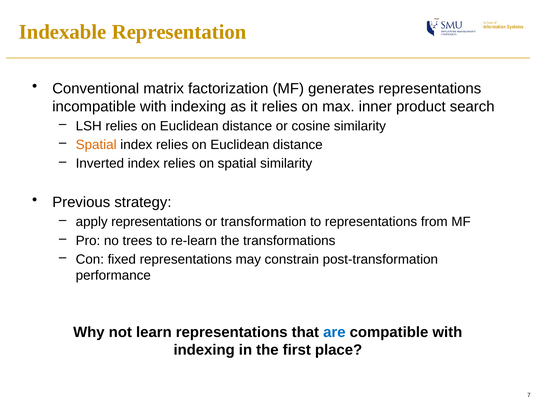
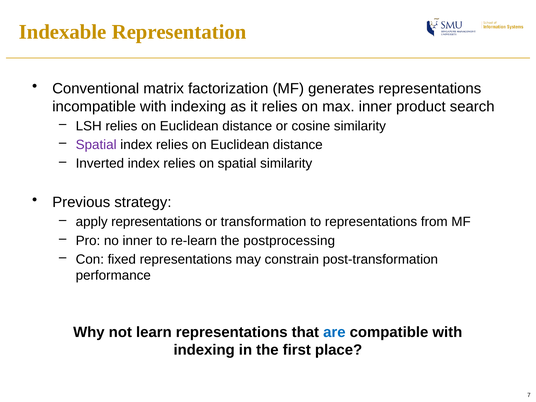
Spatial at (96, 145) colour: orange -> purple
no trees: trees -> inner
transformations: transformations -> postprocessing
